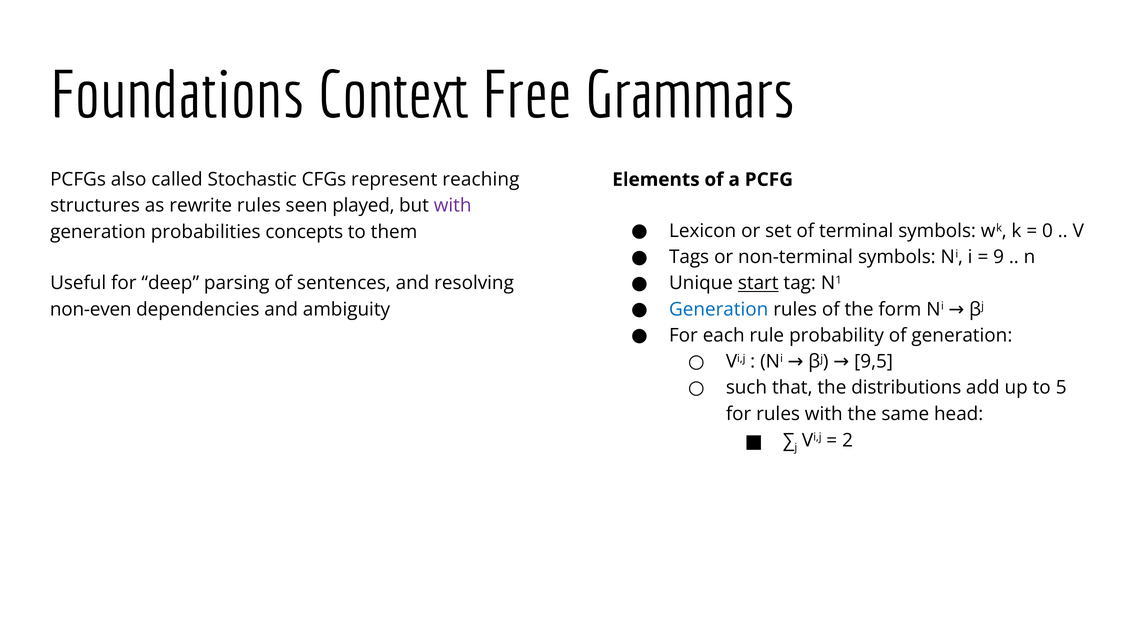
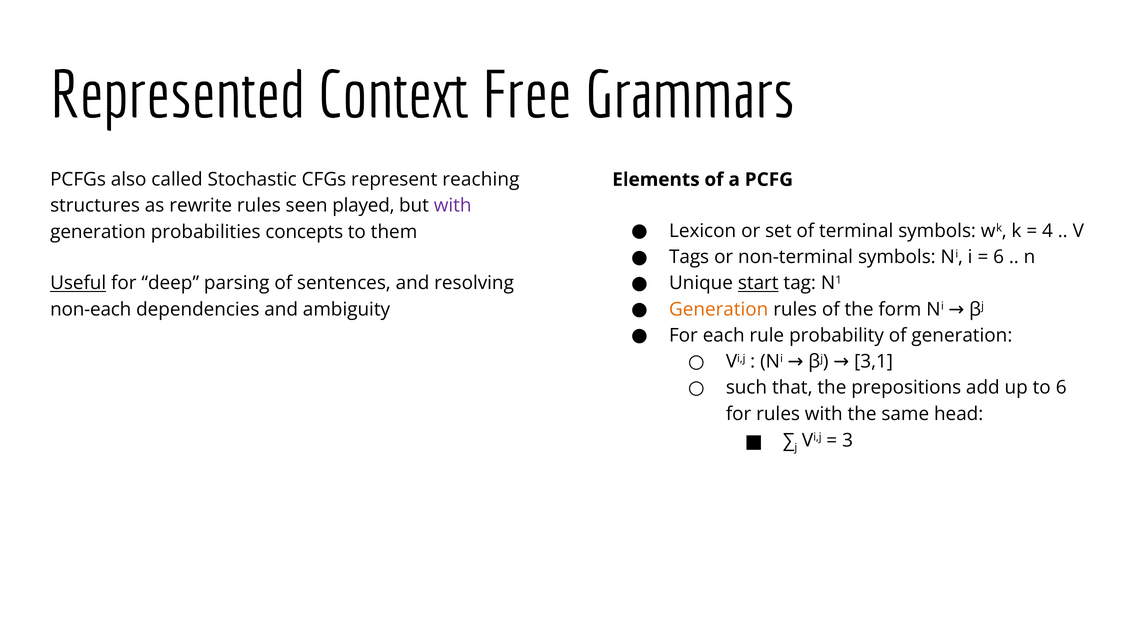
Foundations: Foundations -> Represented
0: 0 -> 4
9 at (999, 257): 9 -> 6
Useful underline: none -> present
Generation at (719, 310) colour: blue -> orange
non-even: non-even -> non-each
9,5: 9,5 -> 3,1
distributions: distributions -> prepositions
to 5: 5 -> 6
2: 2 -> 3
